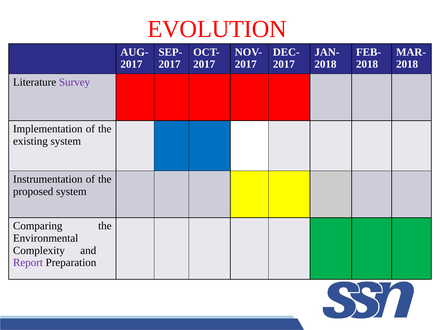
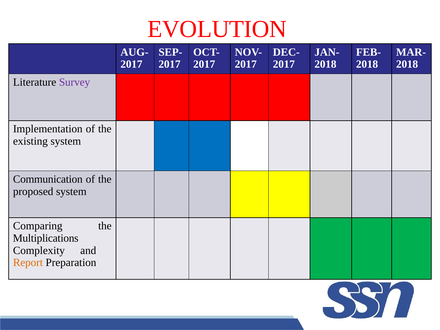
Instrumentation: Instrumentation -> Communication
Environmental: Environmental -> Multiplications
Report colour: purple -> orange
